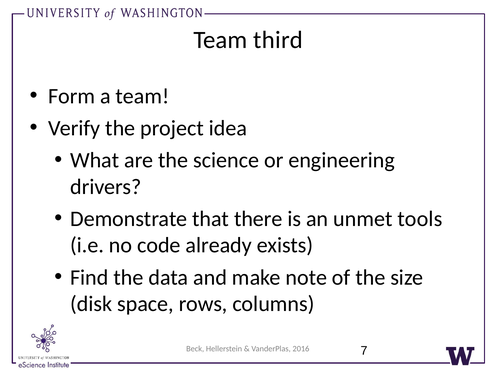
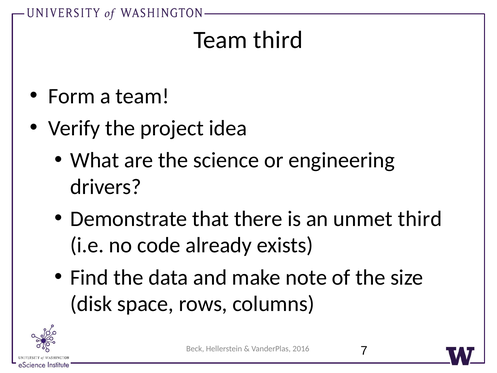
unmet tools: tools -> third
